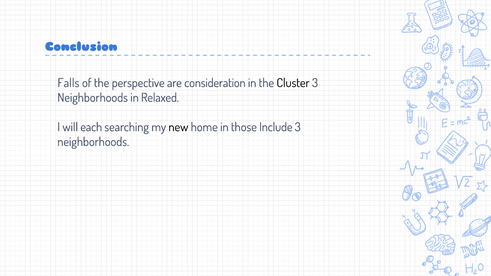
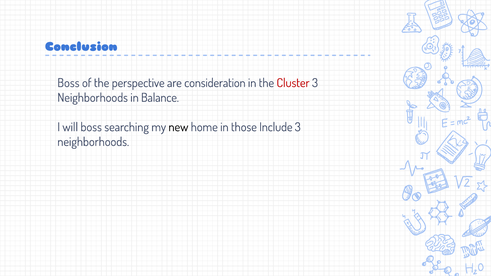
Falls at (68, 83): Falls -> Boss
Cluster colour: black -> red
Relaxed: Relaxed -> Balance
will each: each -> boss
